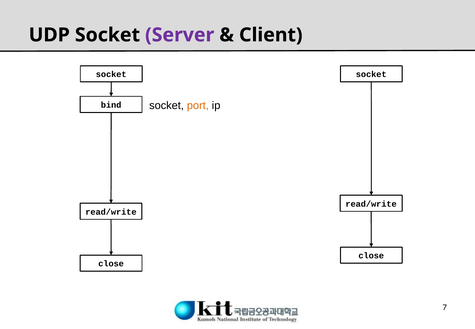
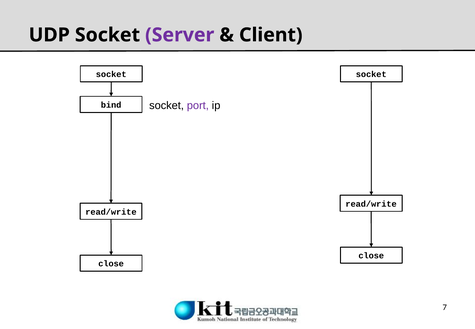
port colour: orange -> purple
